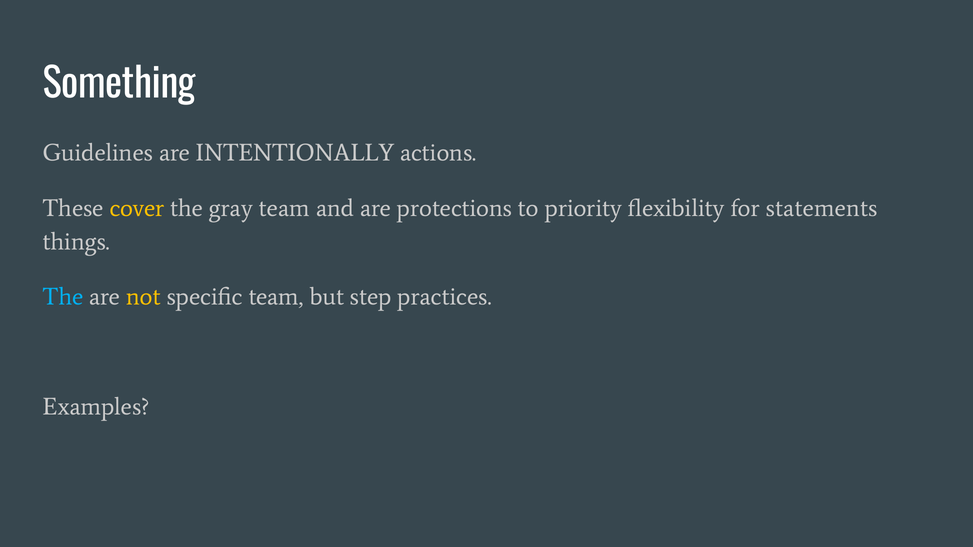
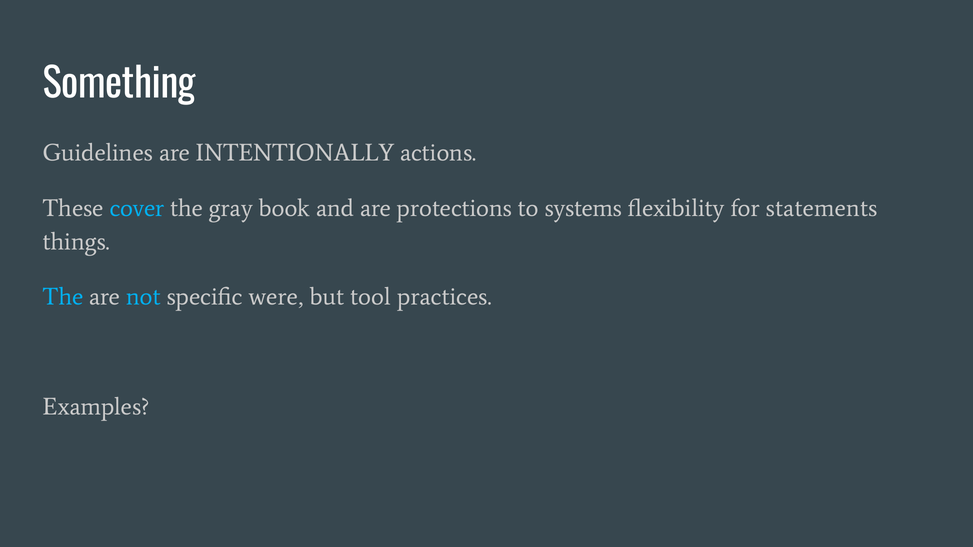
cover colour: yellow -> light blue
gray team: team -> book
priority: priority -> systems
not colour: yellow -> light blue
specific team: team -> were
step: step -> tool
